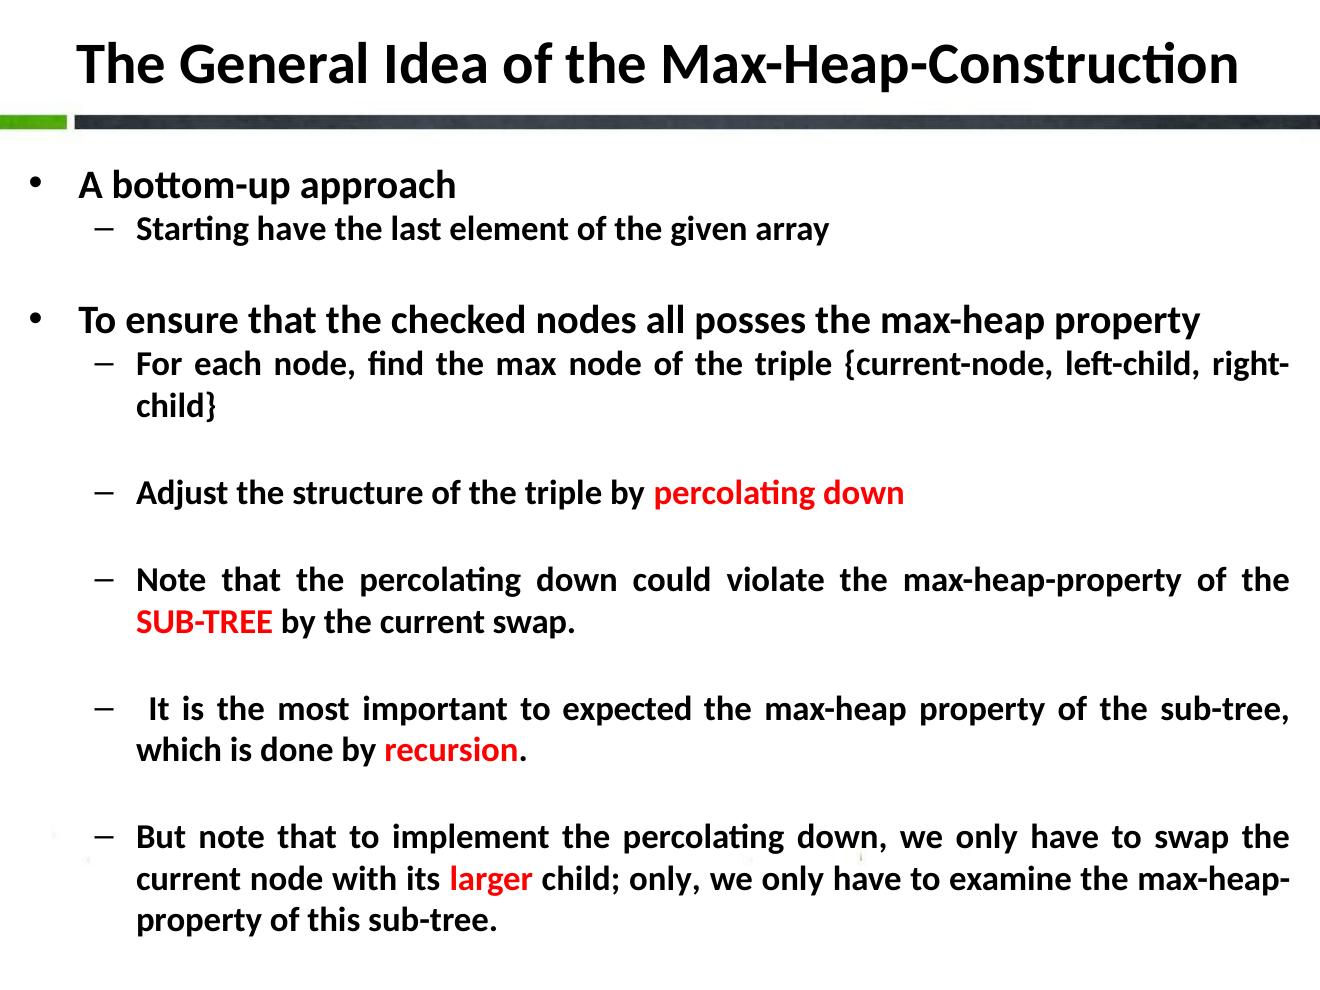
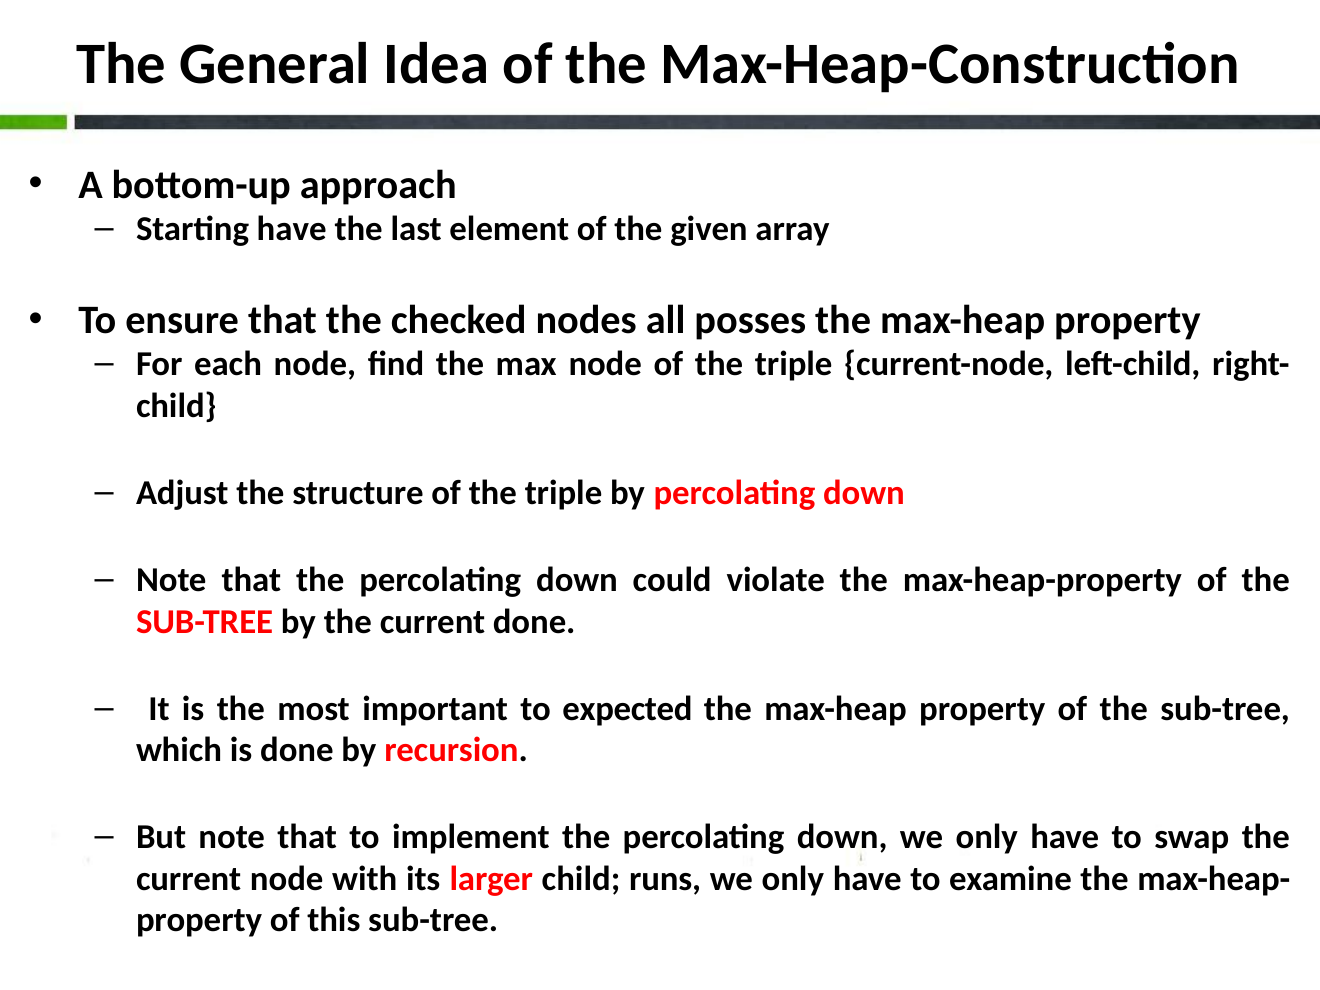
current swap: swap -> done
child only: only -> runs
